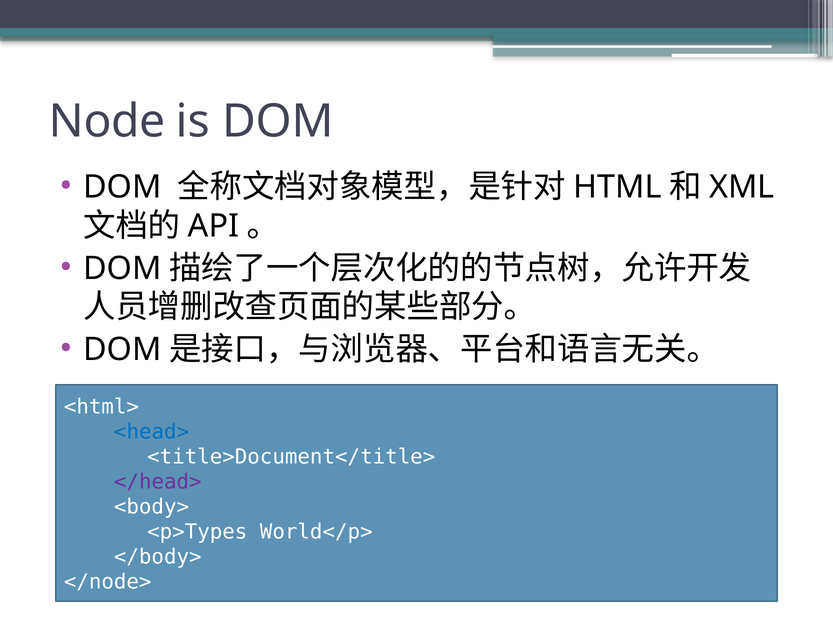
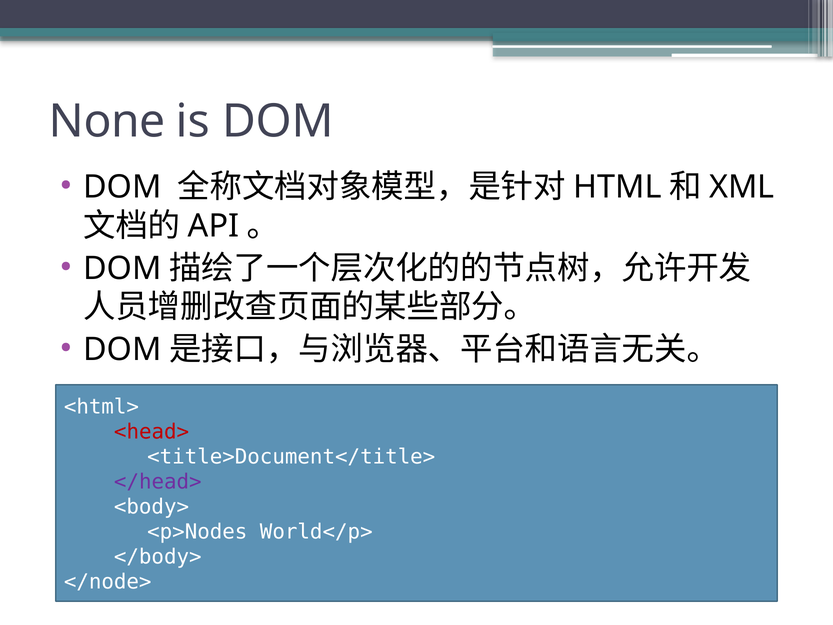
Node: Node -> None
<head> colour: blue -> red
<p>Types: <p>Types -> <p>Nodes
